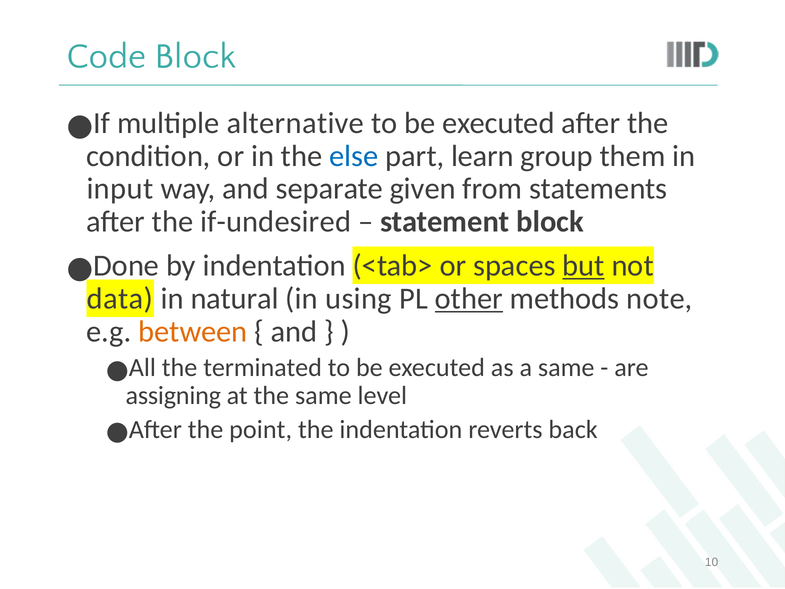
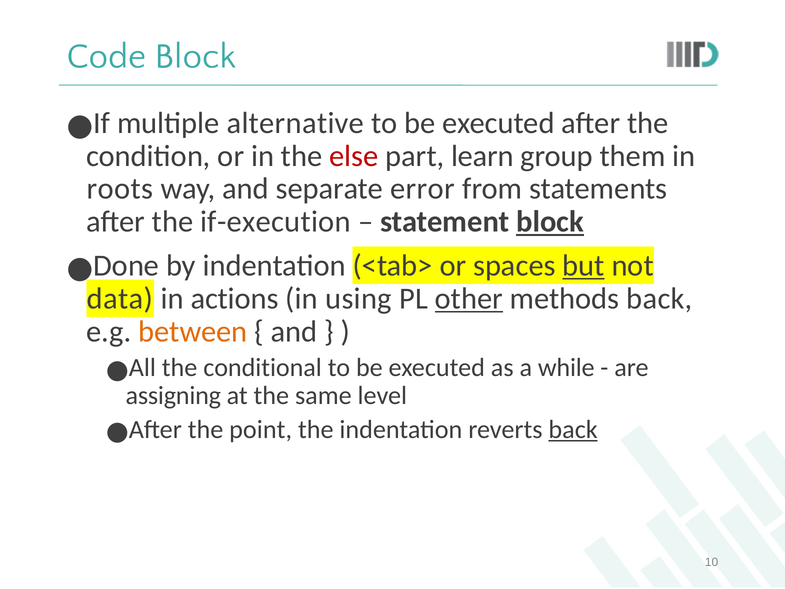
else colour: blue -> red
input: input -> roots
given: given -> error
if-undesired: if-undesired -> if-execution
block at (550, 222) underline: none -> present
natural: natural -> actions
methods note: note -> back
terminated: terminated -> conditional
a same: same -> while
back at (573, 429) underline: none -> present
